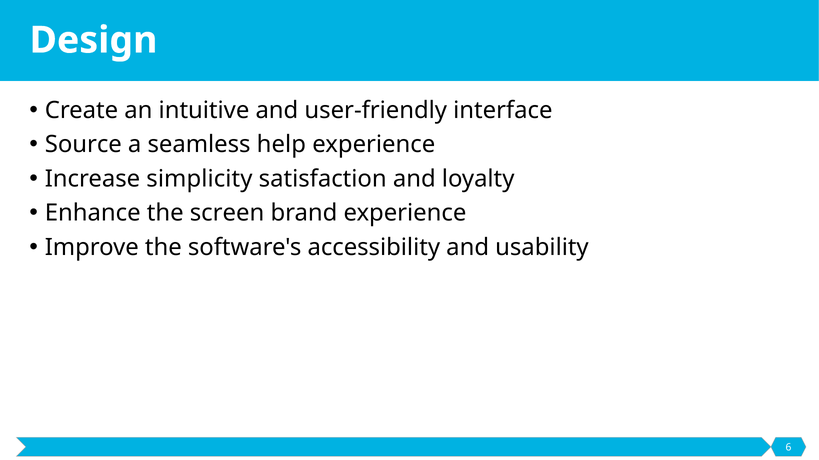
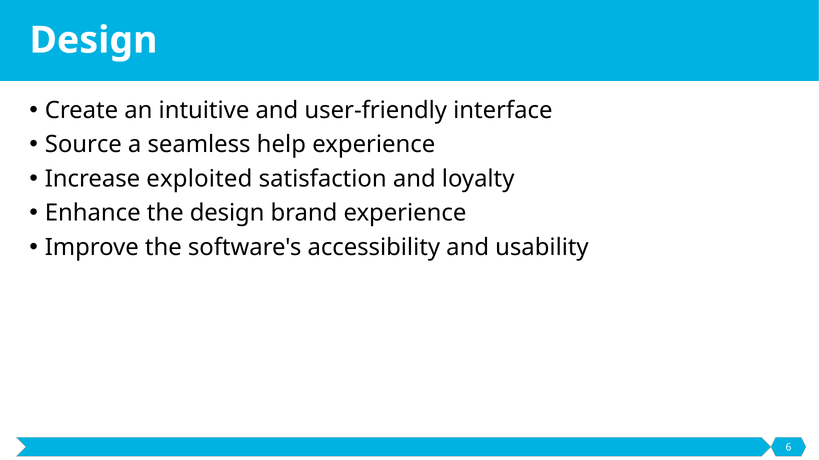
simplicity: simplicity -> exploited
the screen: screen -> design
